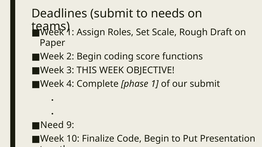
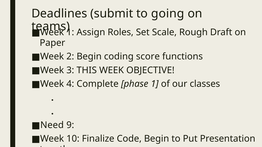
needs: needs -> going
our submit: submit -> classes
